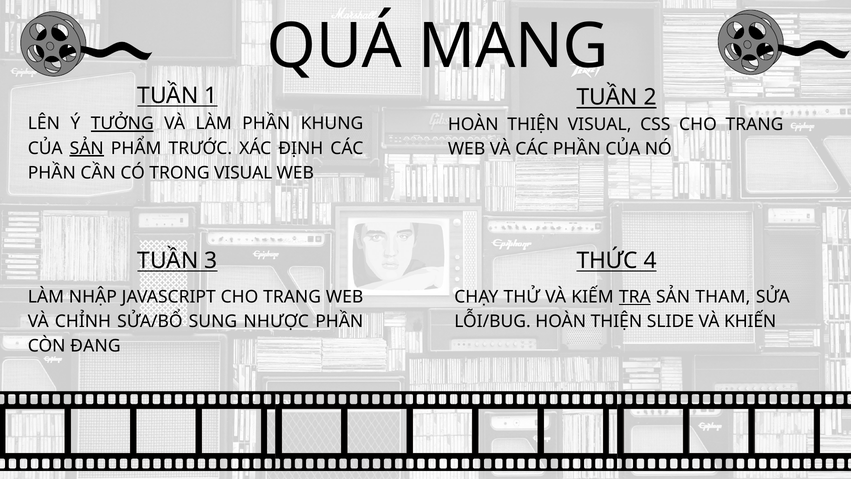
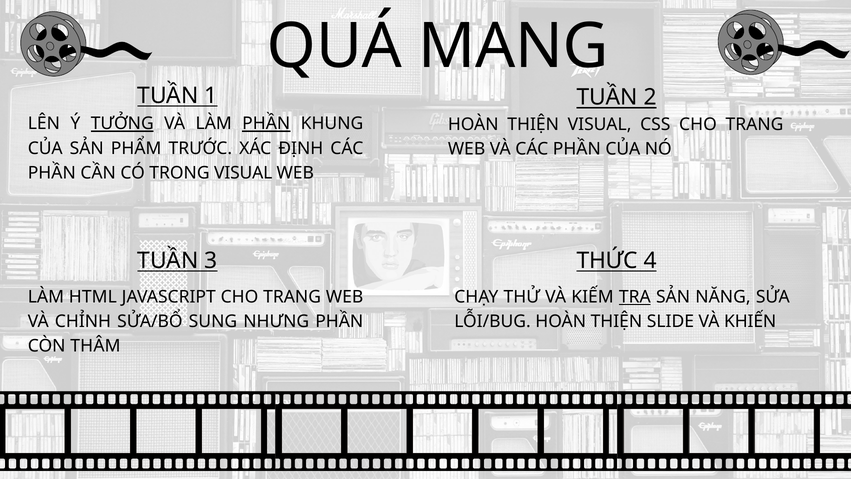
PHẦN at (266, 124) underline: none -> present
SẢN at (87, 148) underline: present -> none
NHẬP: NHẬP -> HTML
THAM: THAM -> NĂNG
NHƯỢC: NHƯỢC -> NHƯNG
ĐANG: ĐANG -> THÂM
